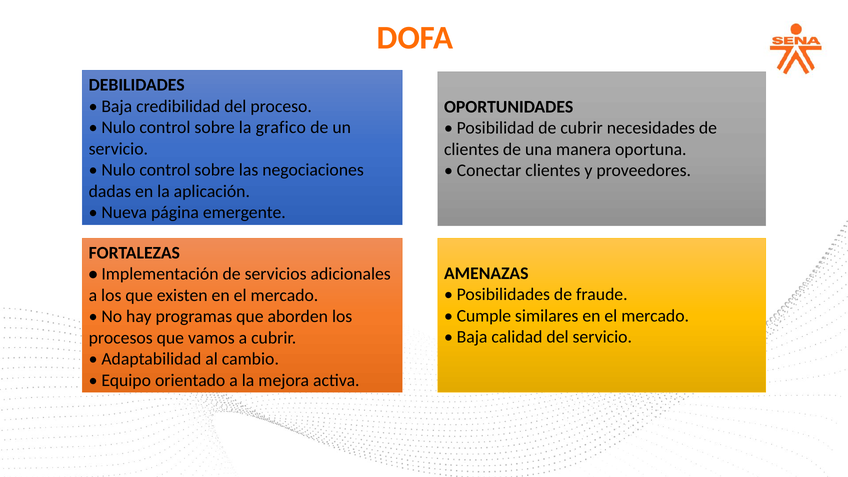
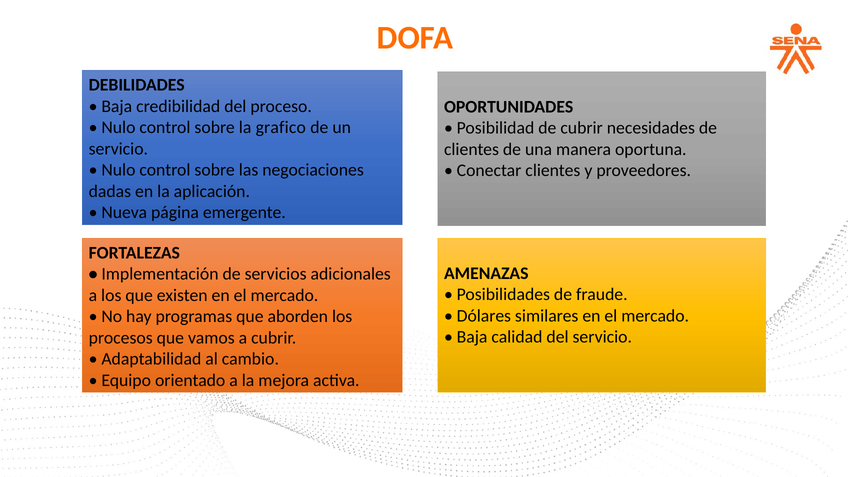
Cumple: Cumple -> Dólares
